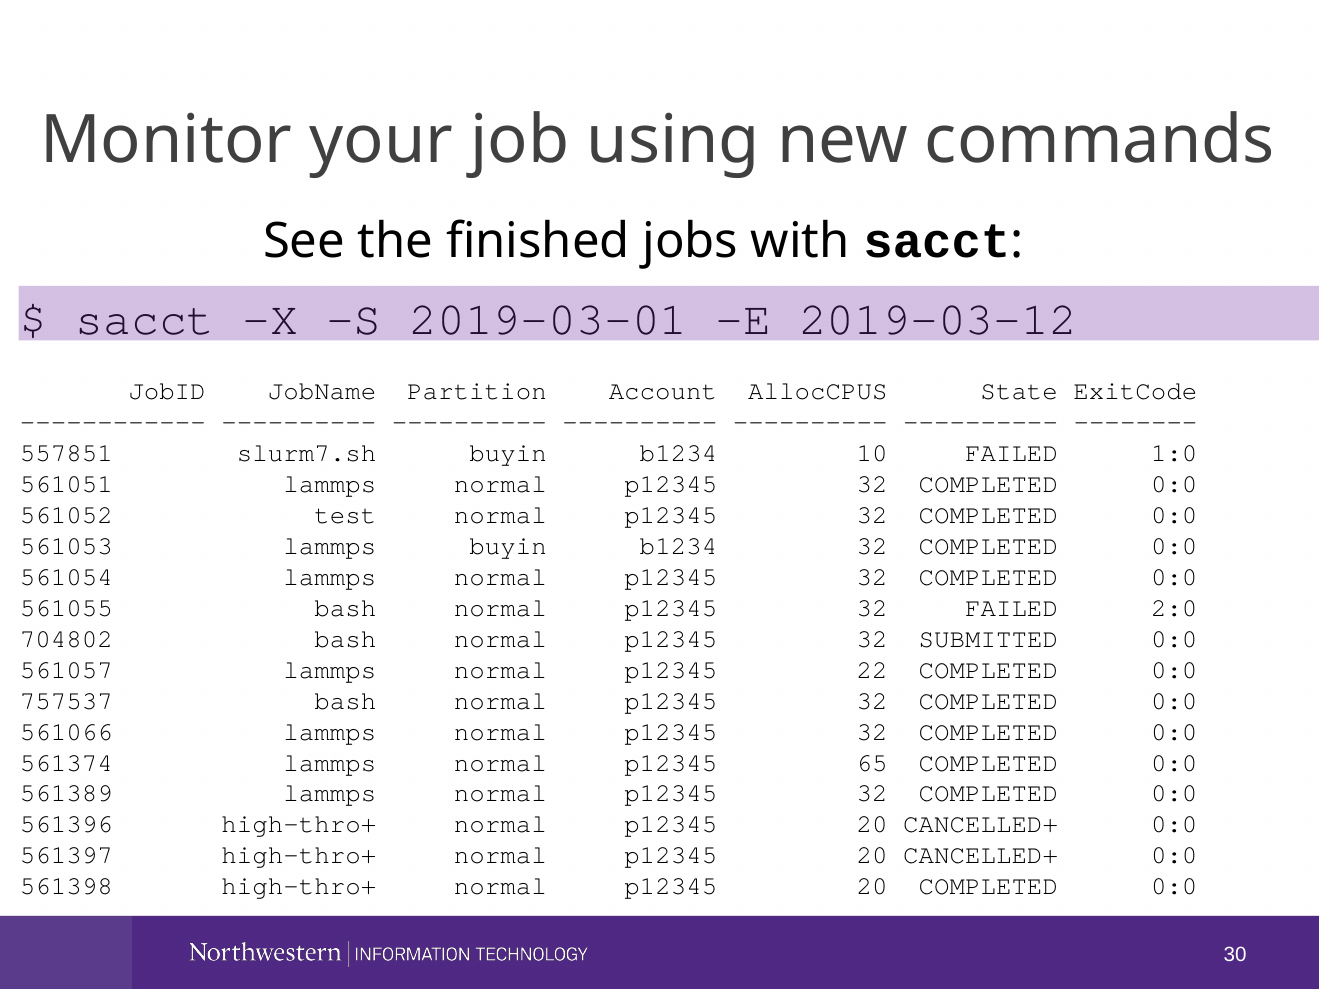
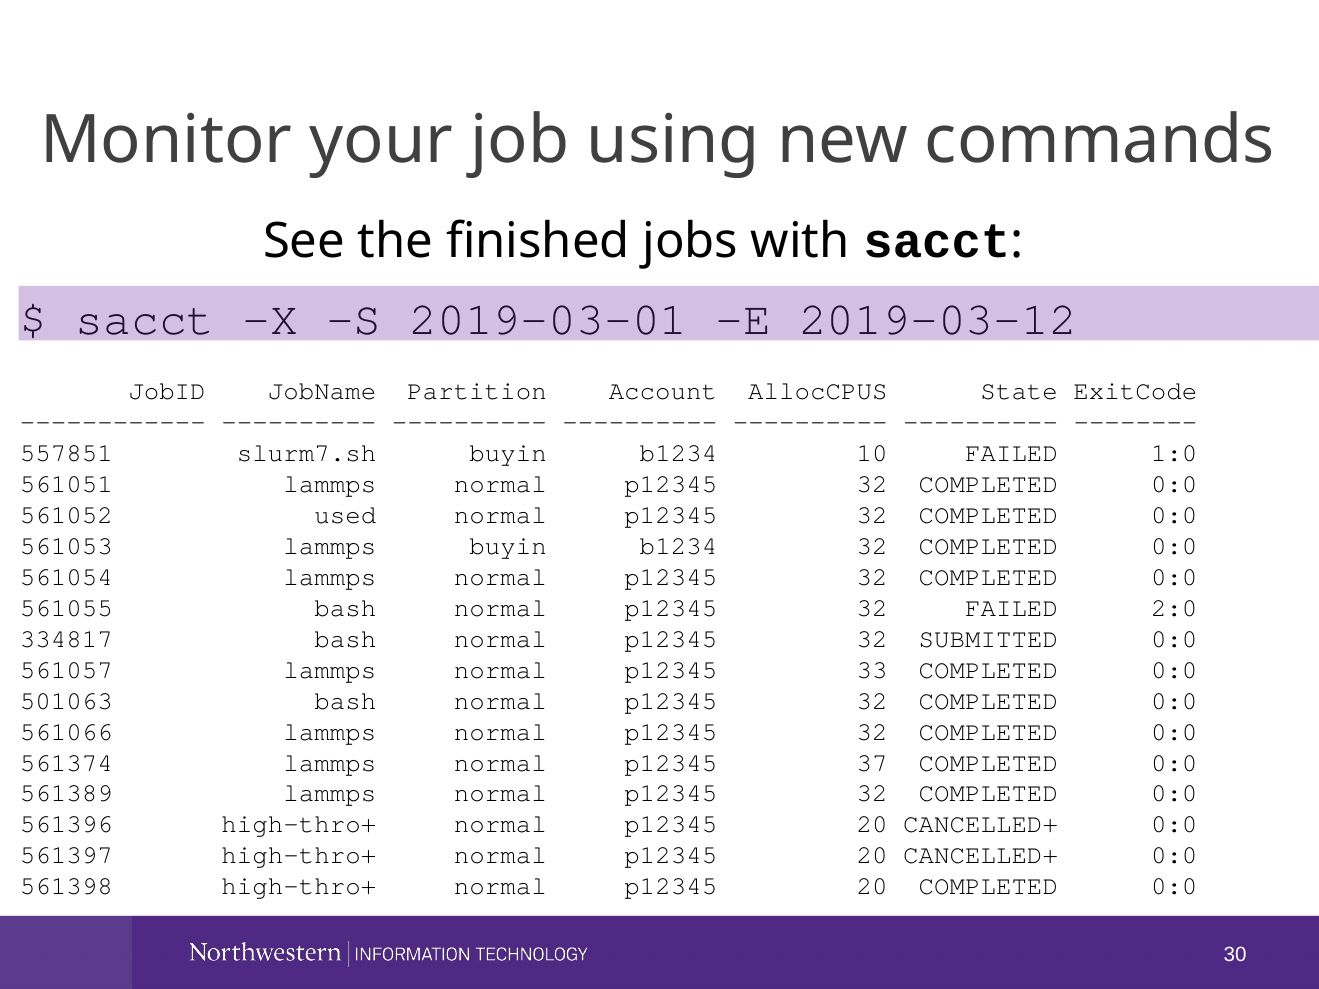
test: test -> used
704802: 704802 -> 334817
22: 22 -> 33
757537: 757537 -> 501063
65: 65 -> 37
